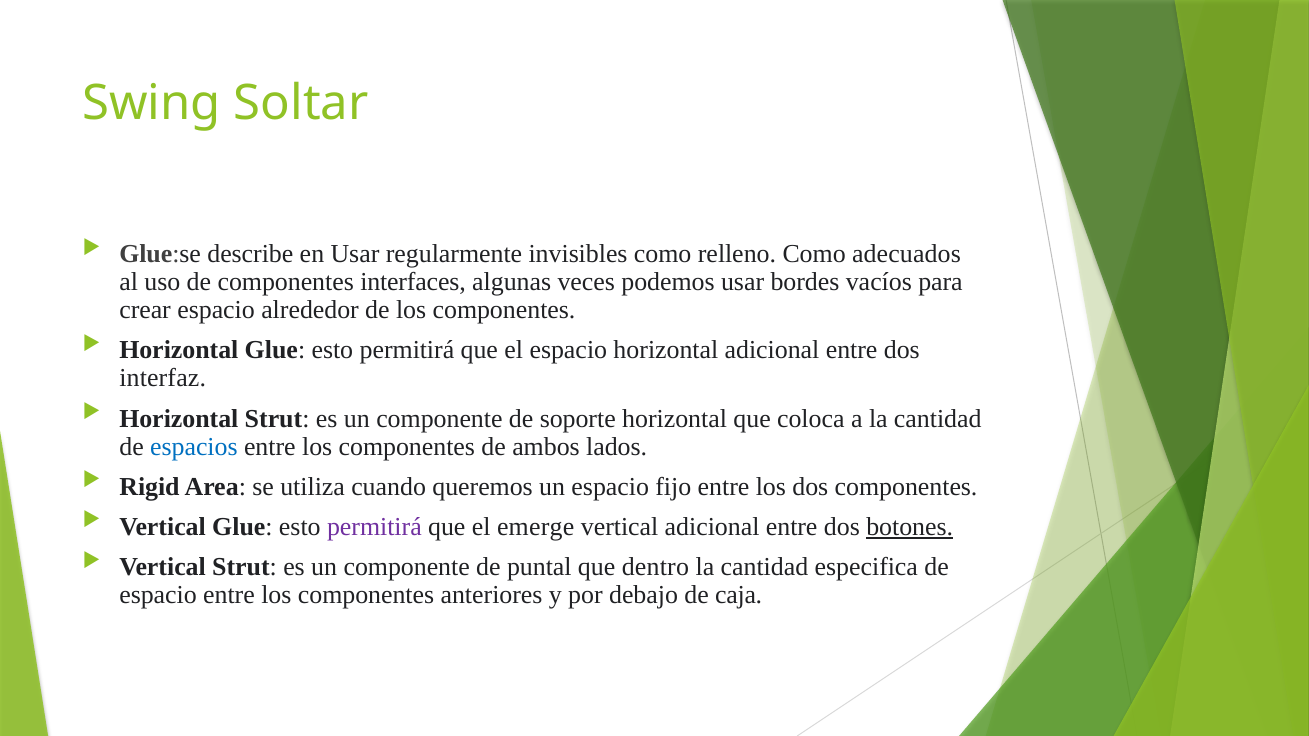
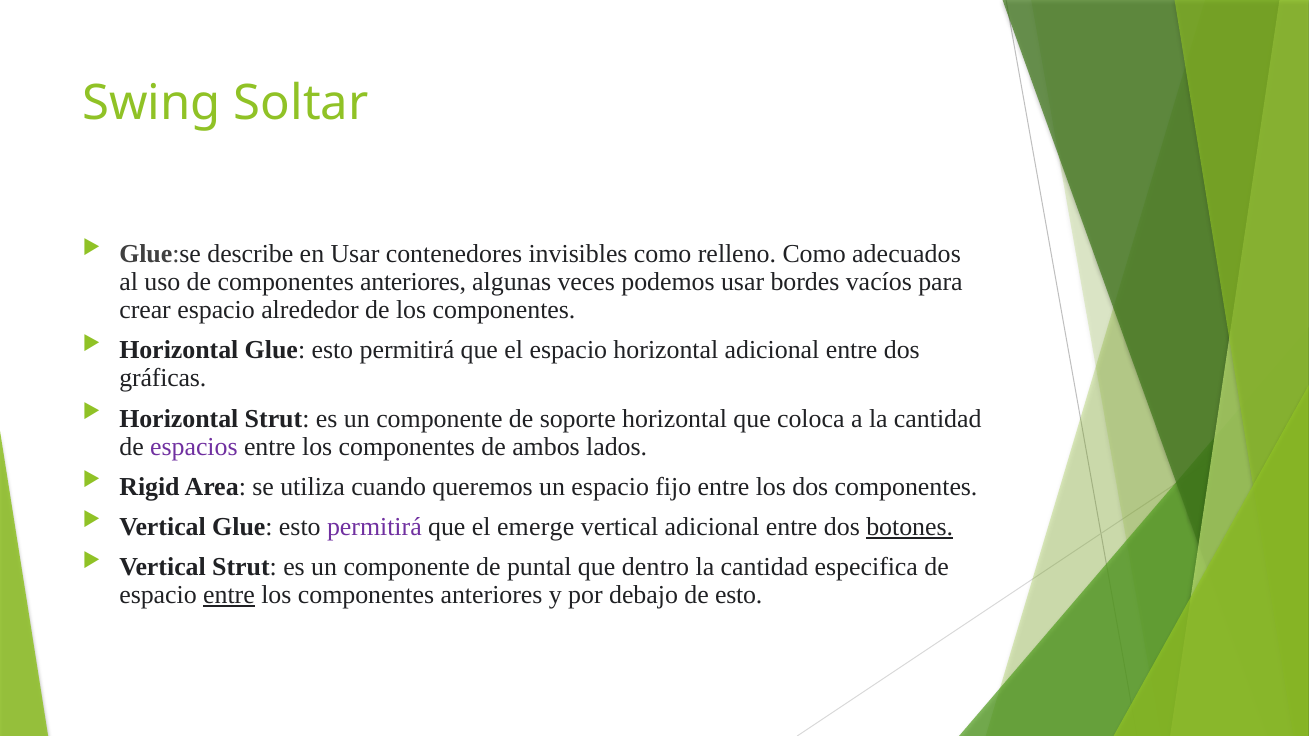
regularmente: regularmente -> contenedores
de componentes interfaces: interfaces -> anteriores
interfaz: interfaz -> gráficas
espacios colour: blue -> purple
entre at (229, 595) underline: none -> present
de caja: caja -> esto
